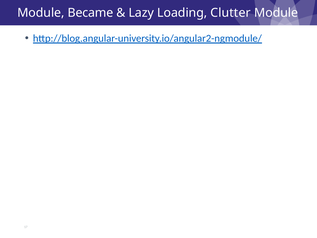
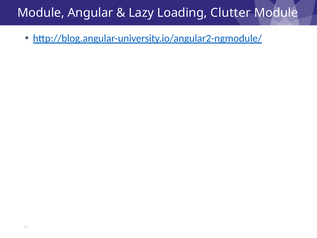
Became: Became -> Angular
